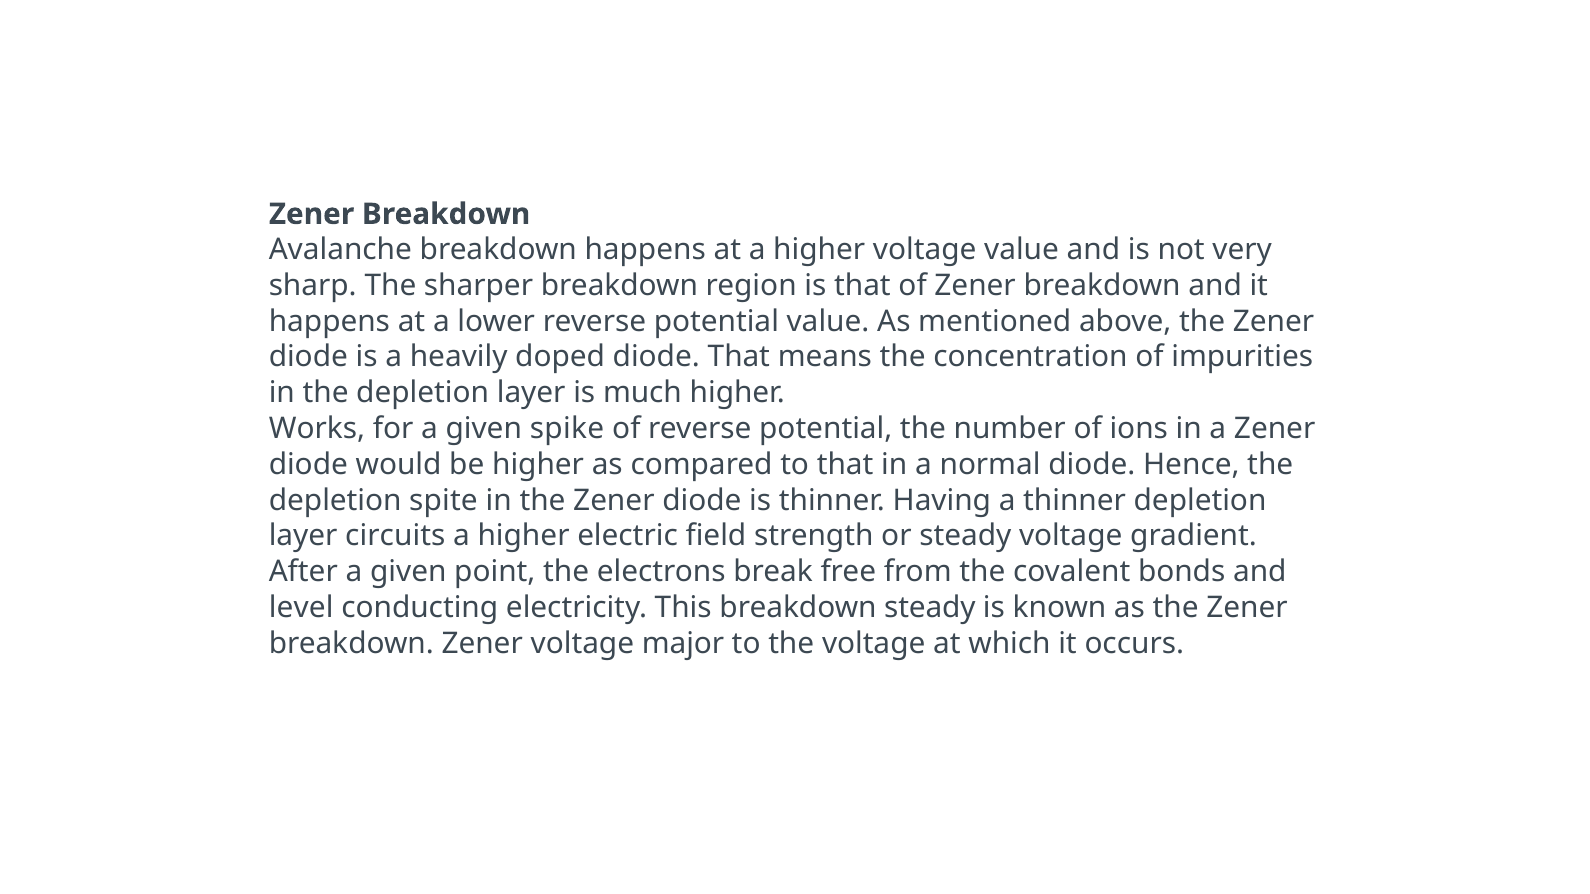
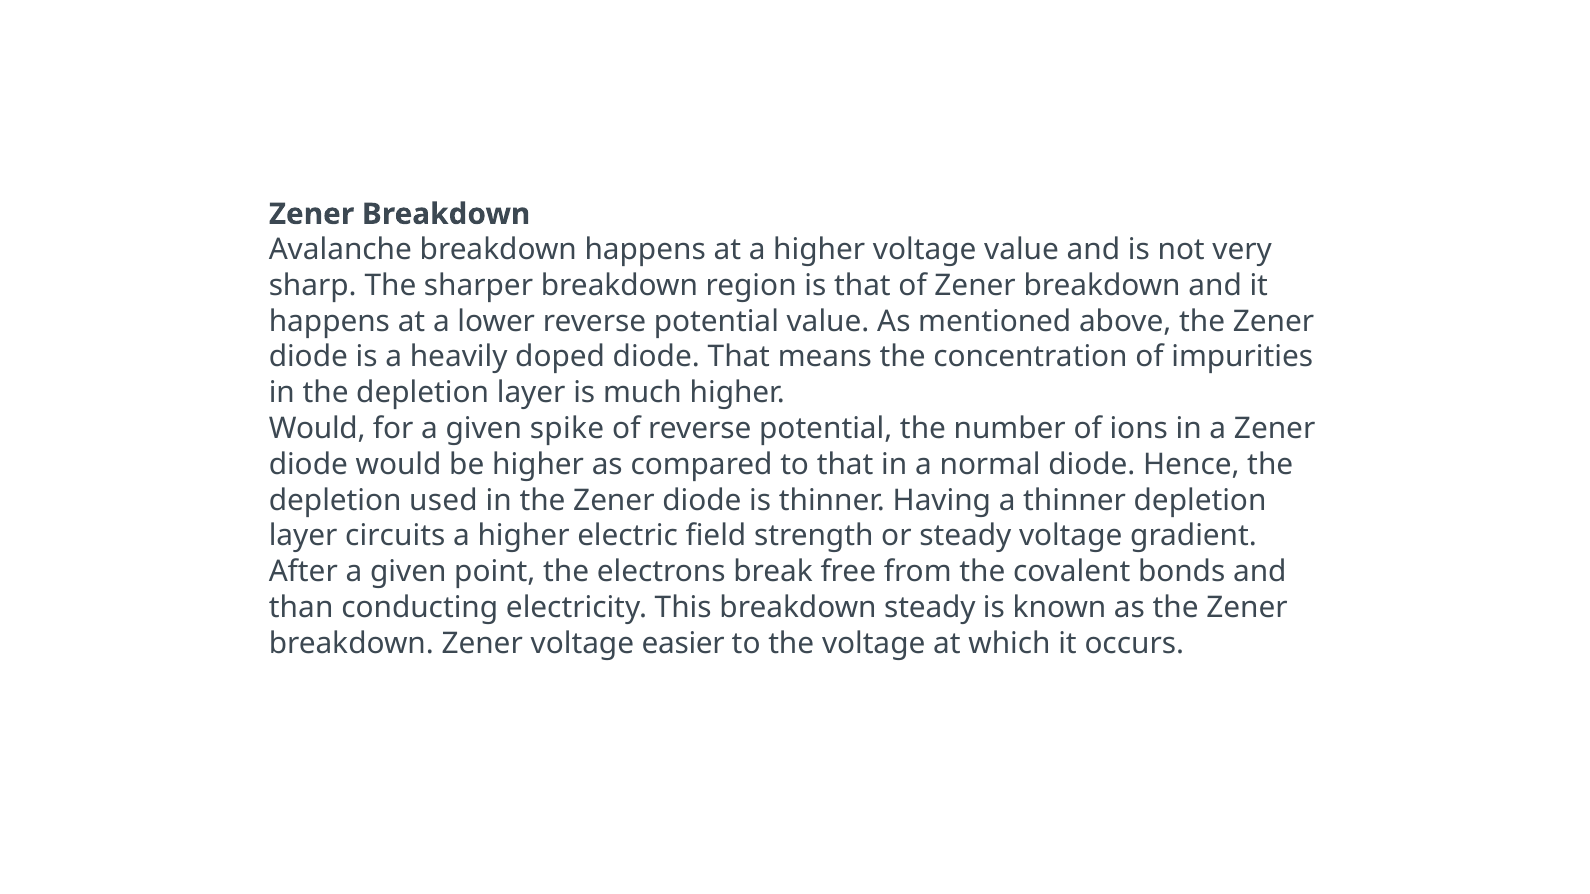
Works at (317, 429): Works -> Would
spite: spite -> used
level: level -> than
major: major -> easier
